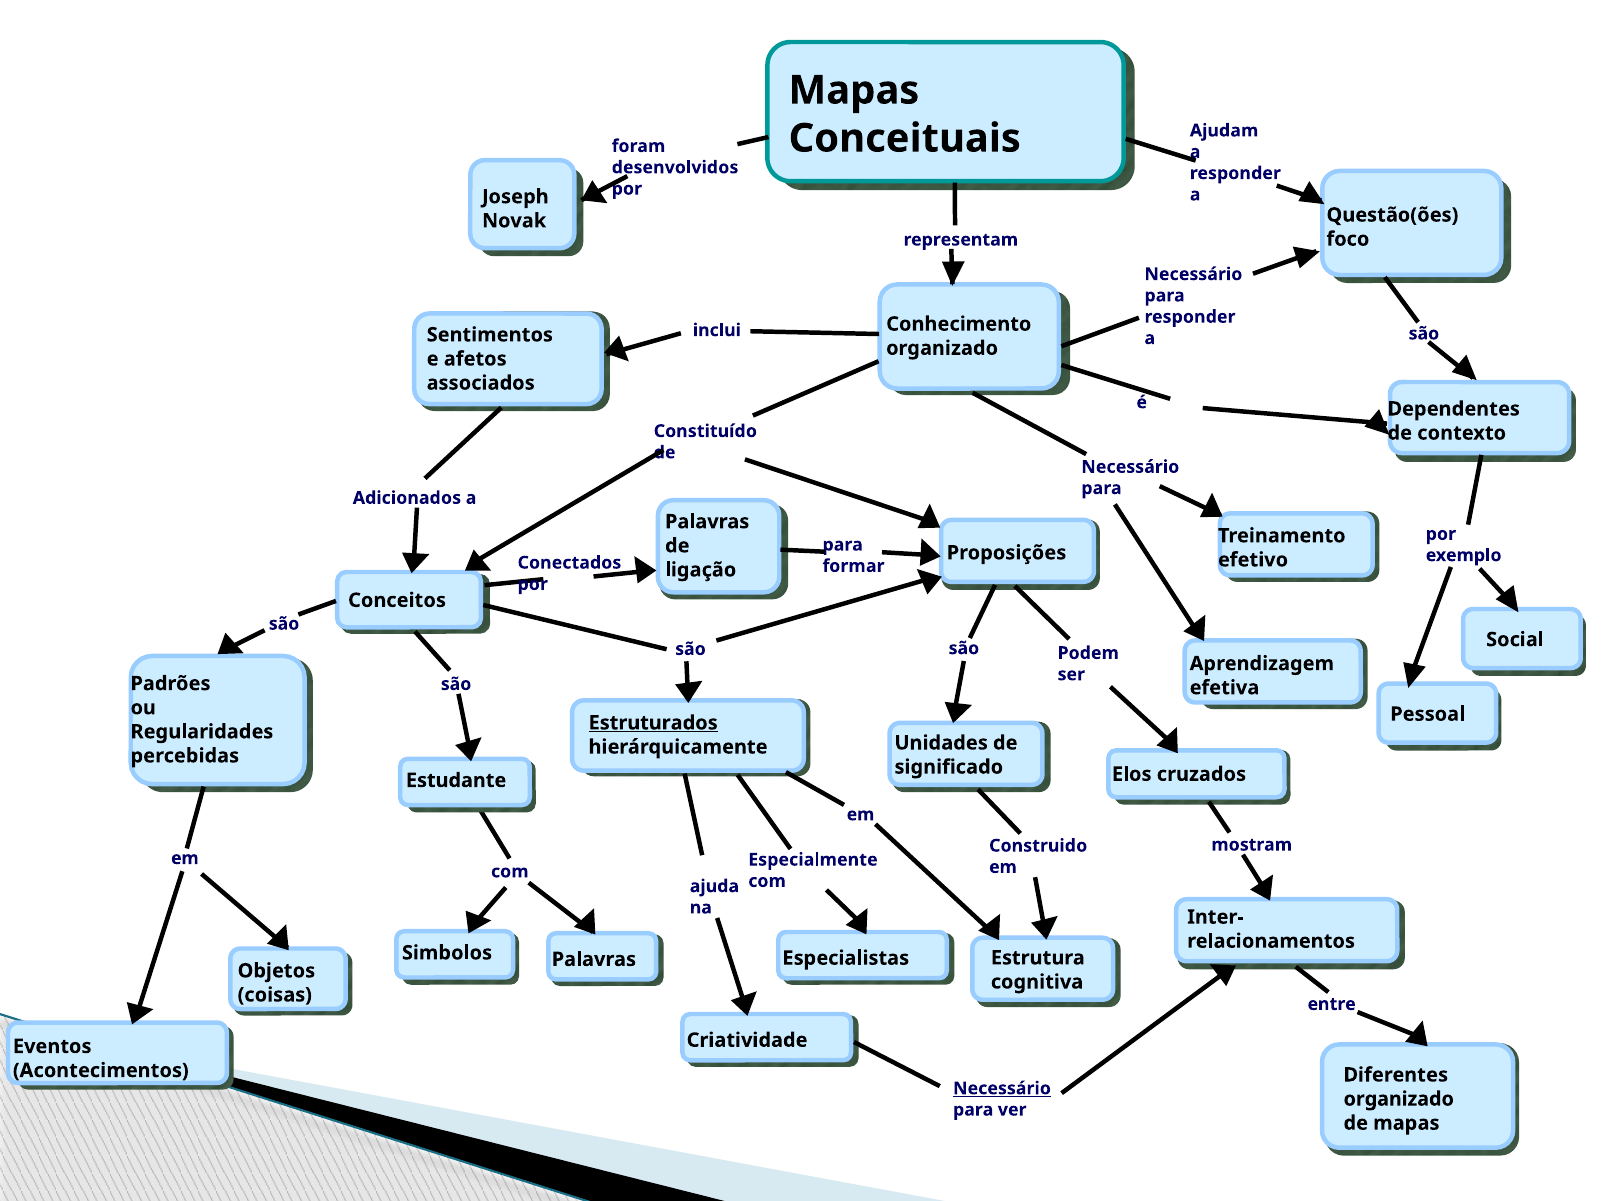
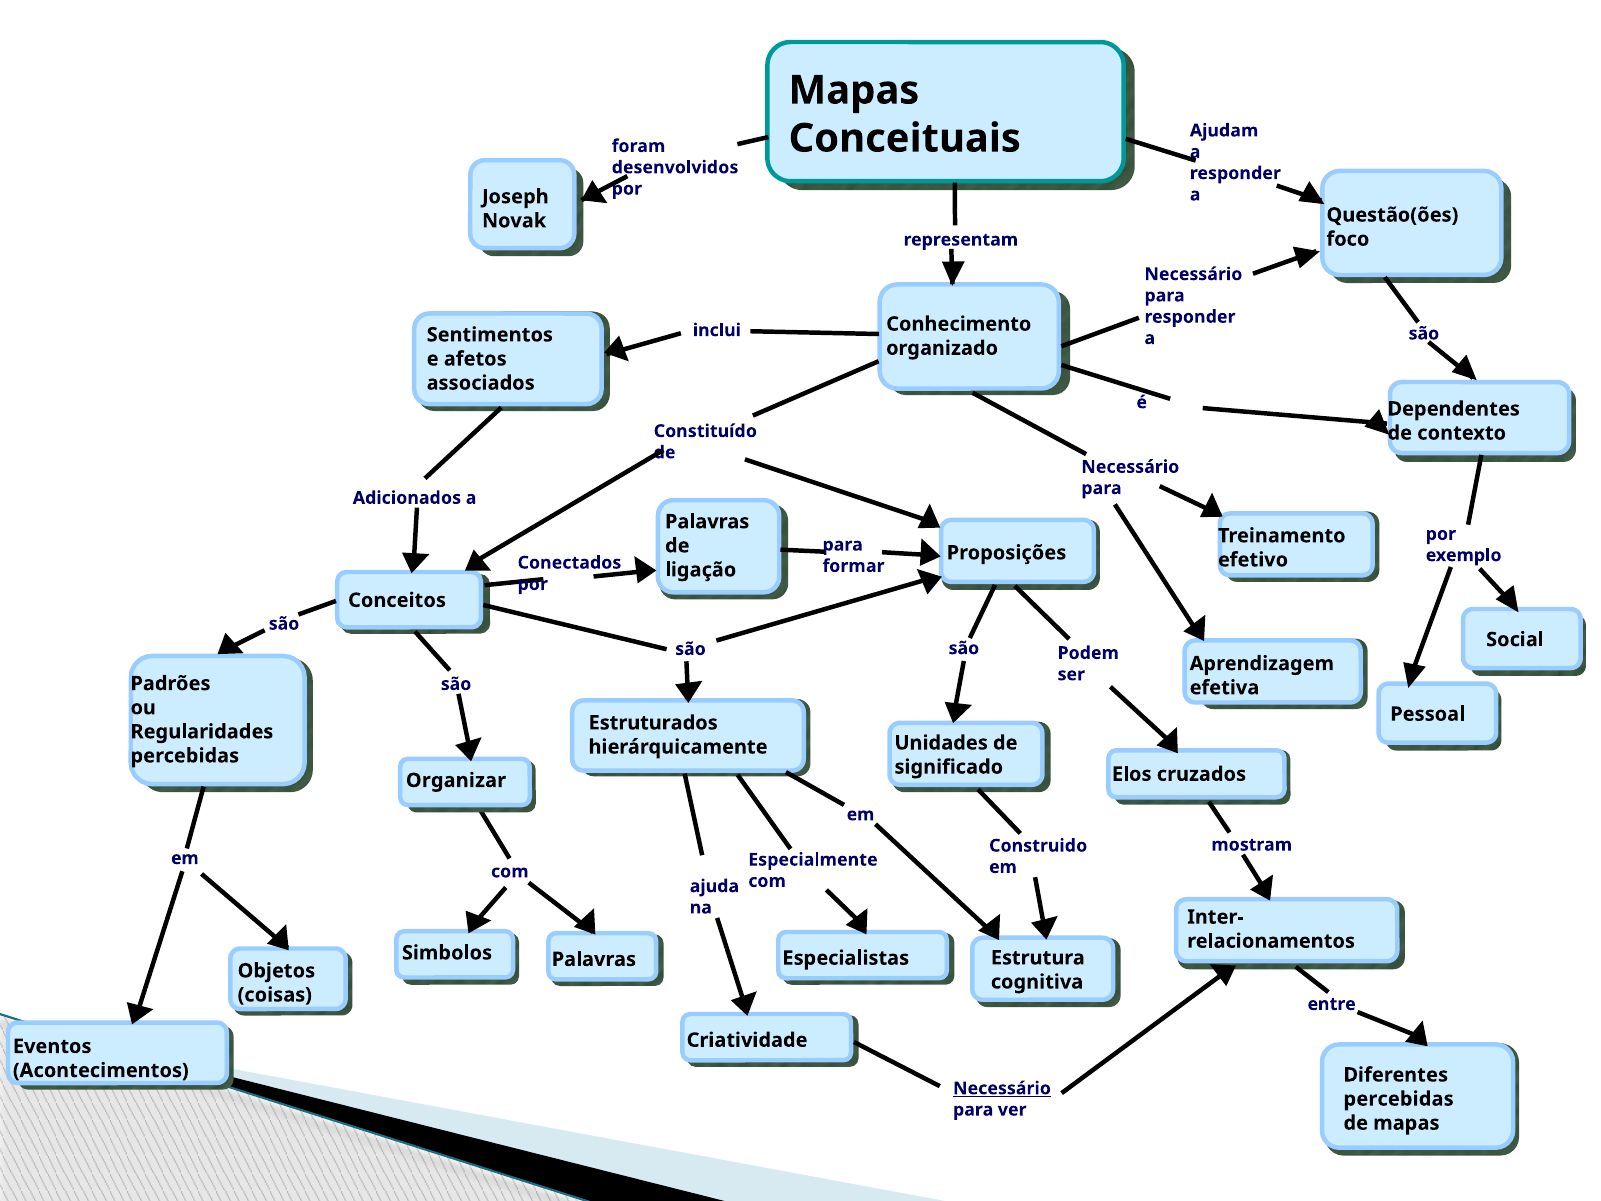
Estruturados underline: present -> none
Estudante: Estudante -> Organizar
organizado at (1399, 1099): organizado -> percebidas
